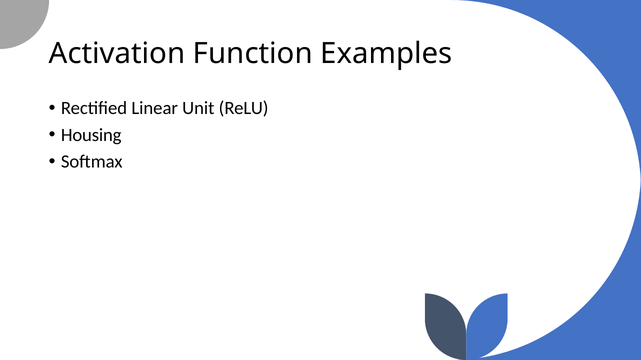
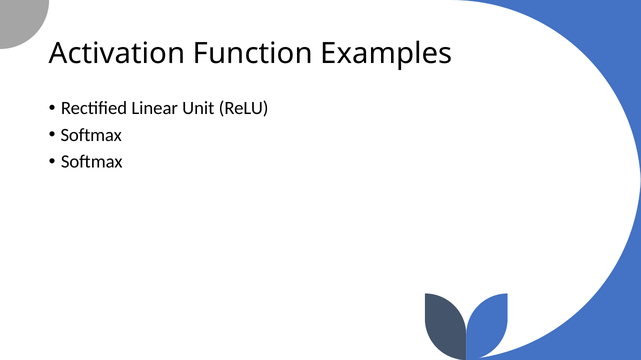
Housing at (91, 135): Housing -> Softmax
